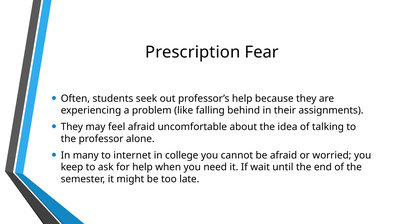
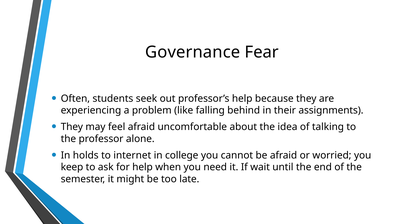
Prescription: Prescription -> Governance
many: many -> holds
